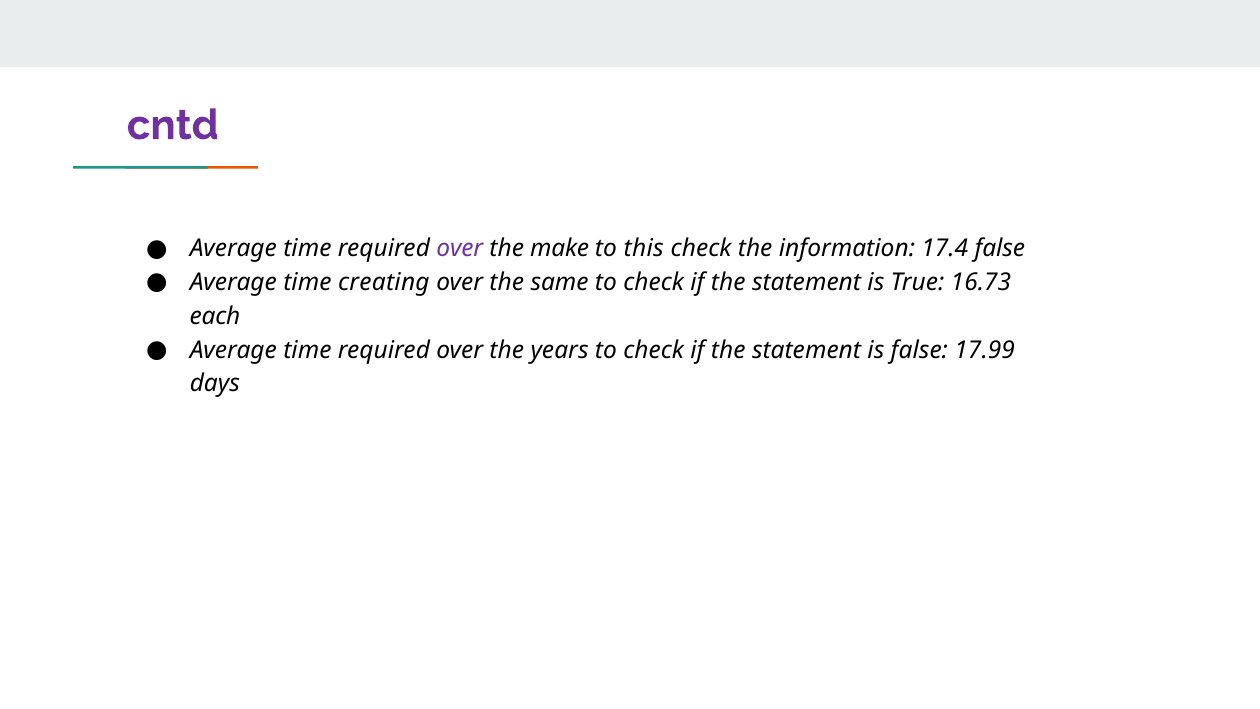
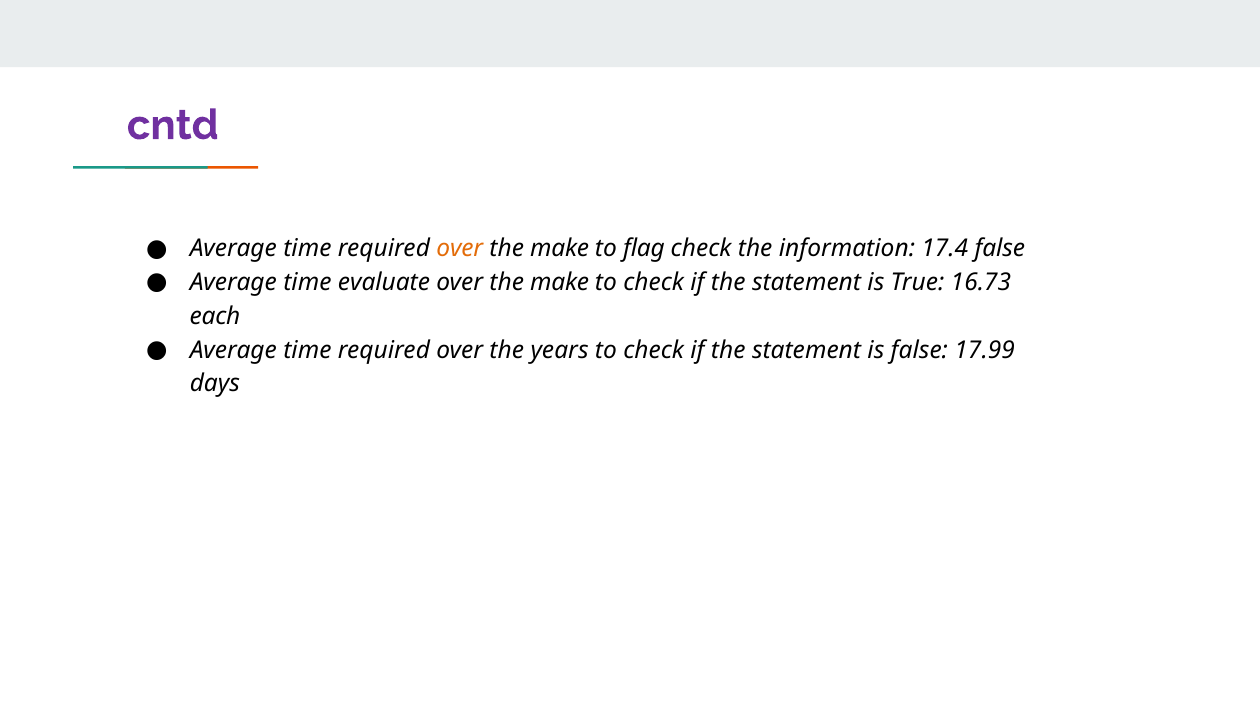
over at (460, 248) colour: purple -> orange
this: this -> flag
creating: creating -> evaluate
same at (560, 282): same -> make
